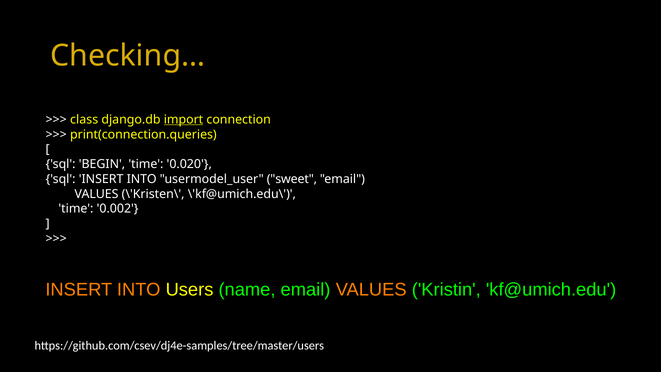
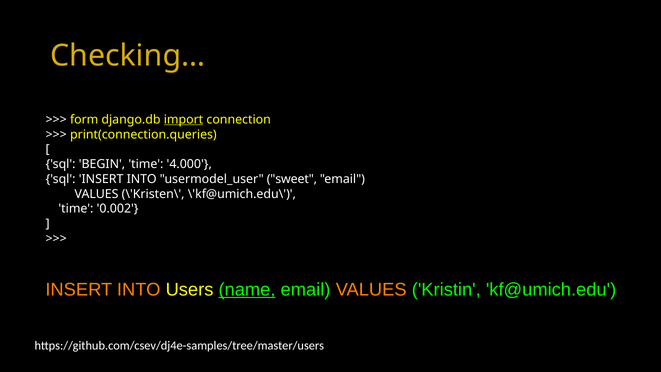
class: class -> form
0.020: 0.020 -> 4.000
name underline: none -> present
